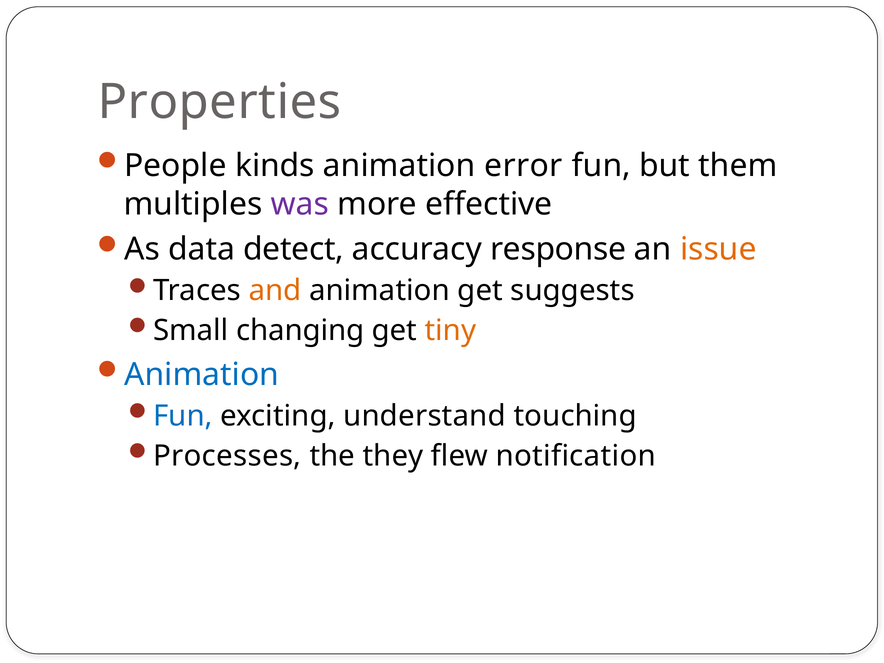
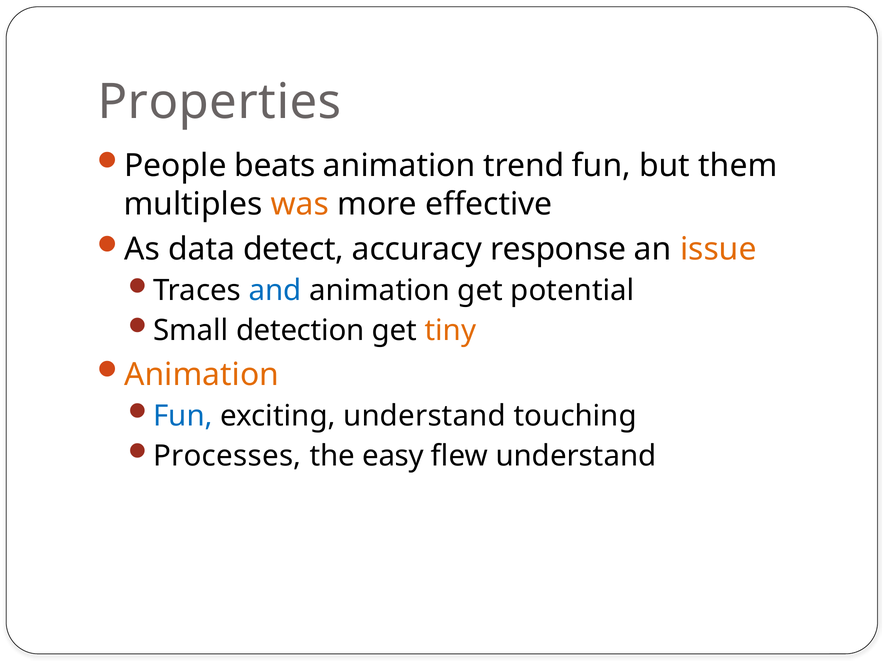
kinds: kinds -> beats
error: error -> trend
was colour: purple -> orange
and colour: orange -> blue
suggests: suggests -> potential
changing: changing -> detection
Animation at (202, 375) colour: blue -> orange
they: they -> easy
flew notification: notification -> understand
